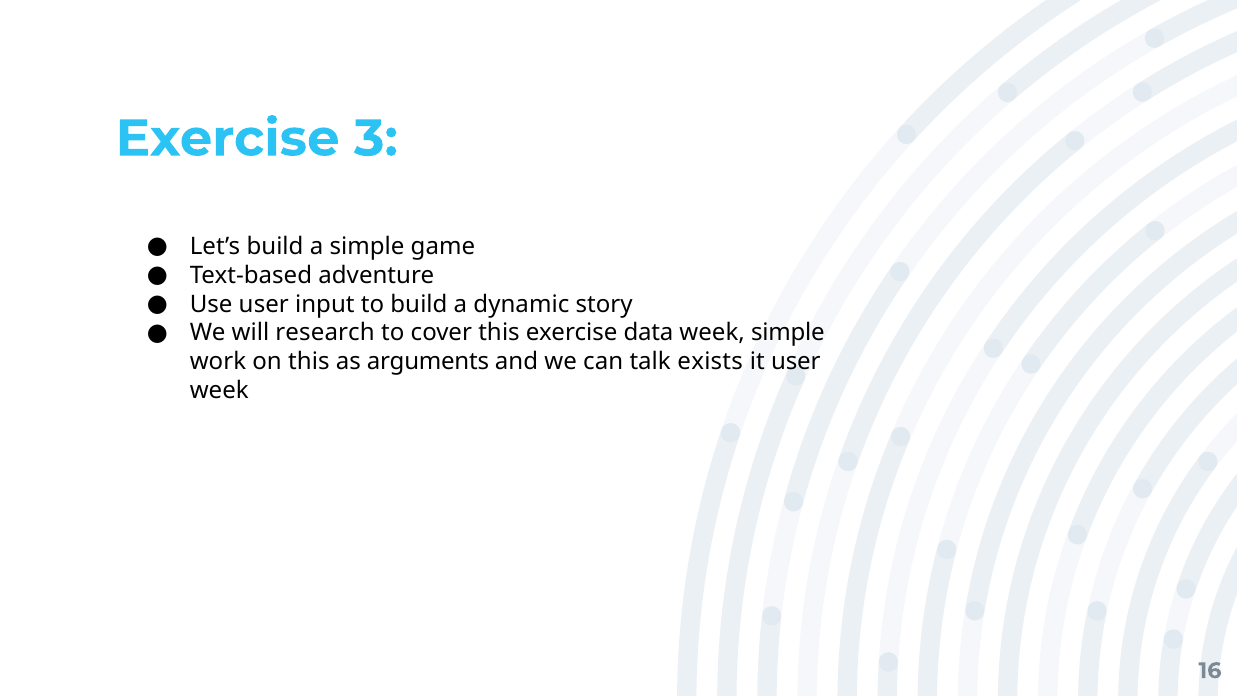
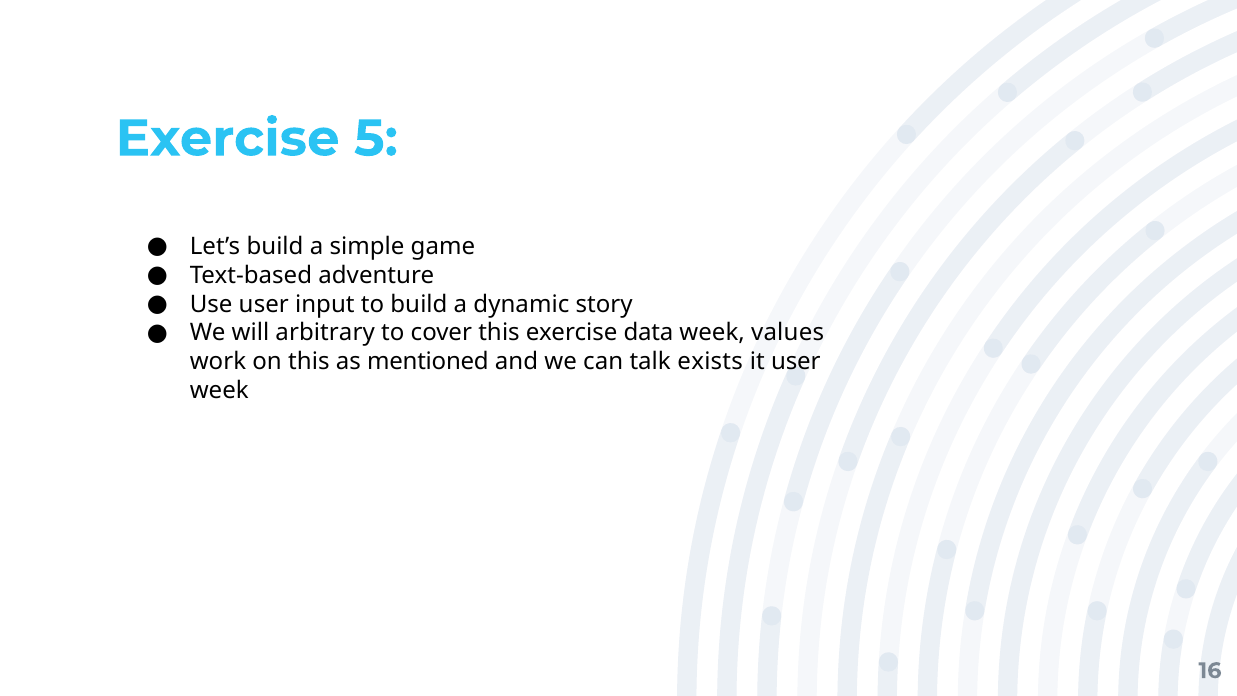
3: 3 -> 5
research: research -> arbitrary
week simple: simple -> values
arguments: arguments -> mentioned
